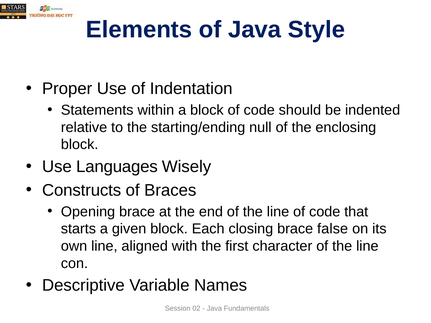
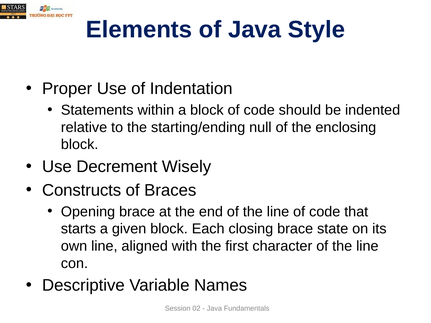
Languages: Languages -> Decrement
false: false -> state
